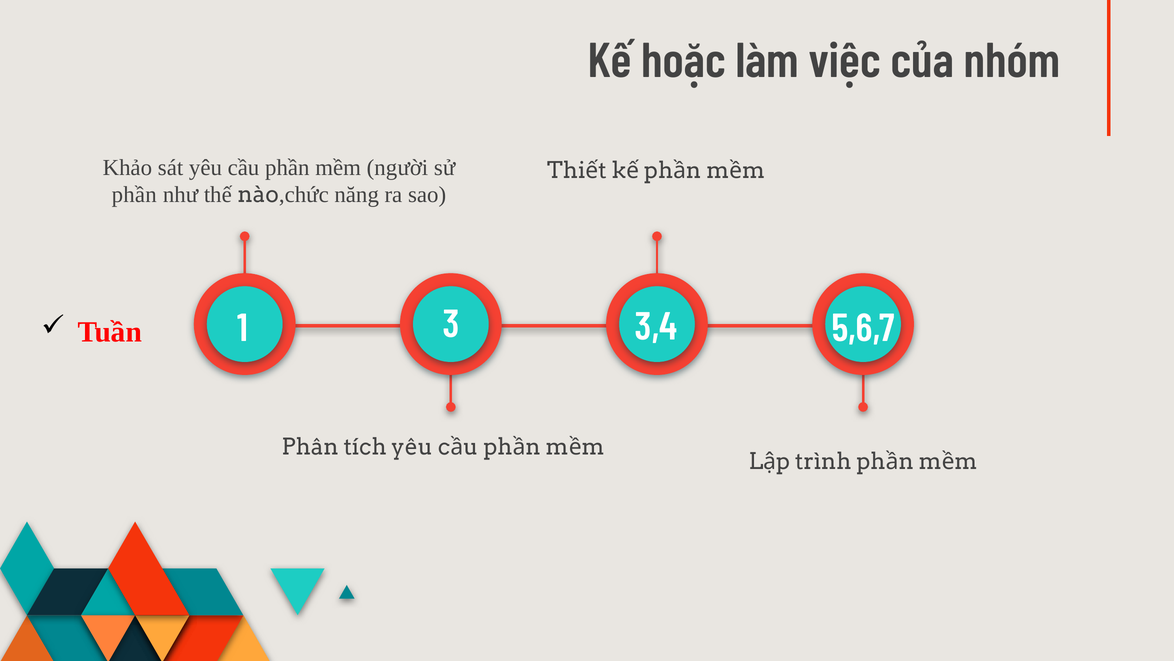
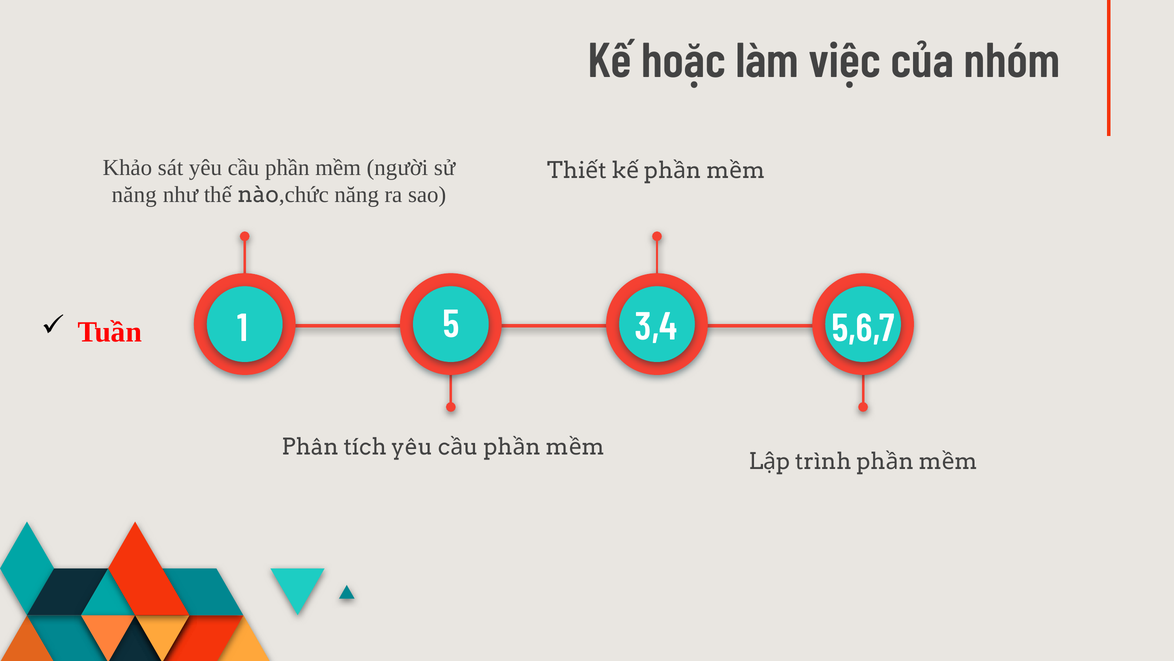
phần at (134, 195): phần -> năng
3: 3 -> 5
